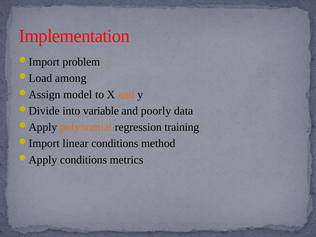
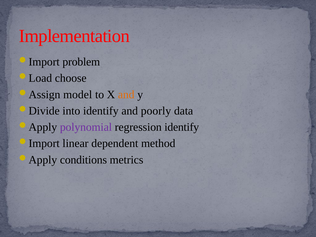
among: among -> choose
into variable: variable -> identify
polynomial colour: orange -> purple
regression training: training -> identify
linear conditions: conditions -> dependent
